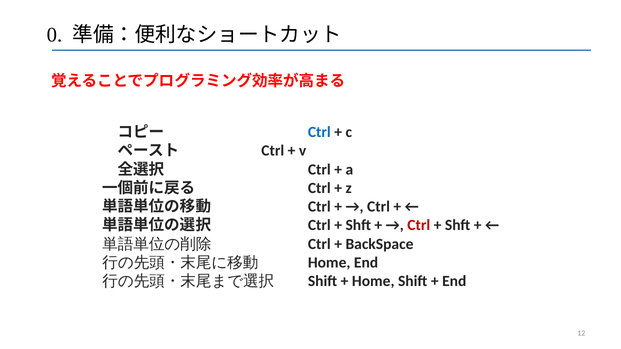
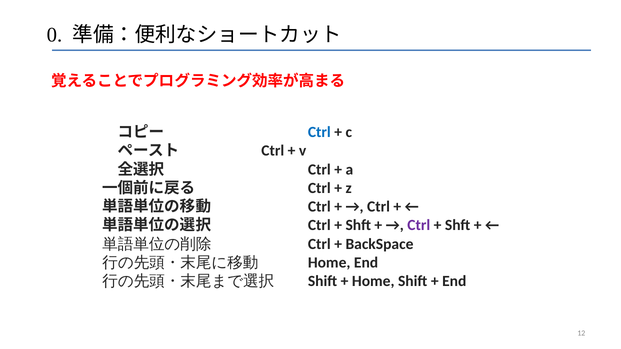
Ctrl at (419, 225) colour: red -> purple
